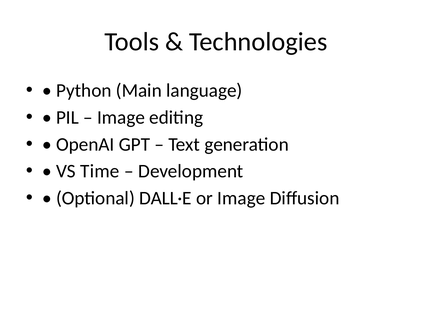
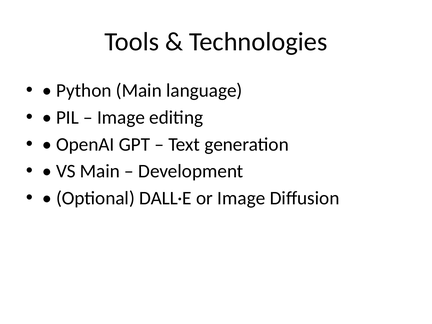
VS Time: Time -> Main
